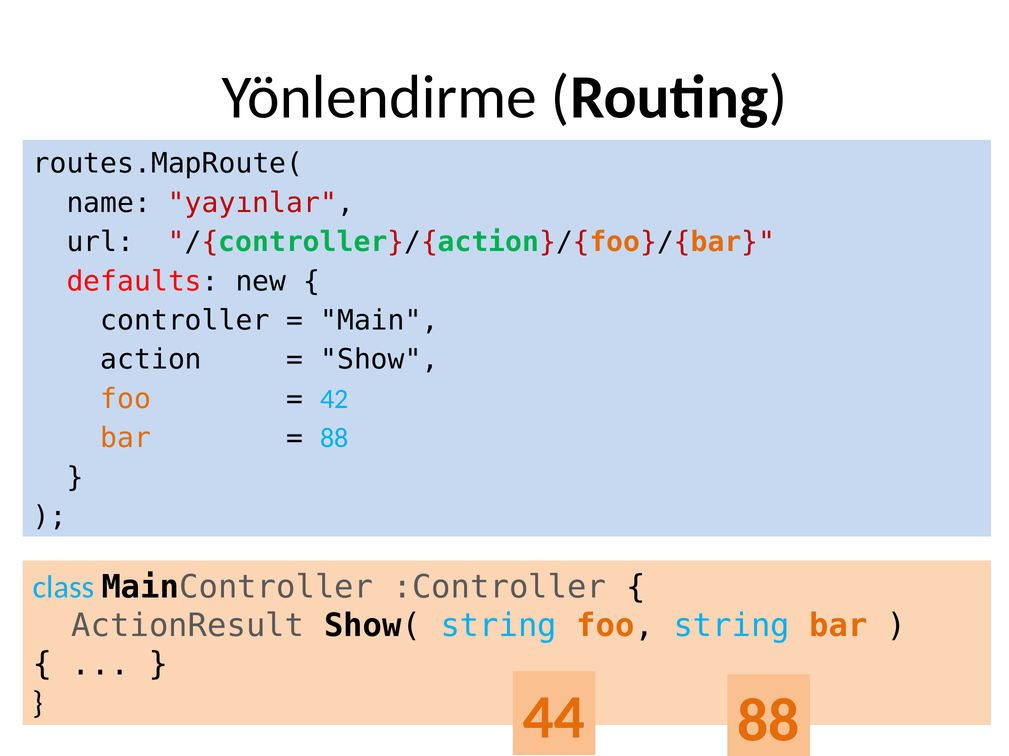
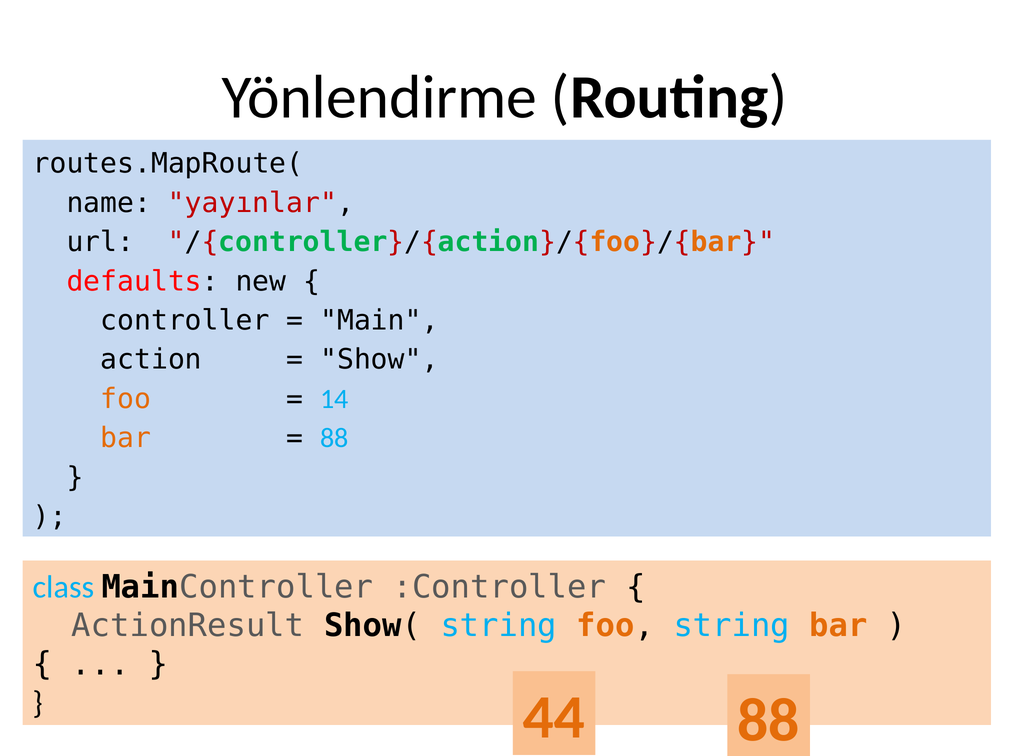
42: 42 -> 14
